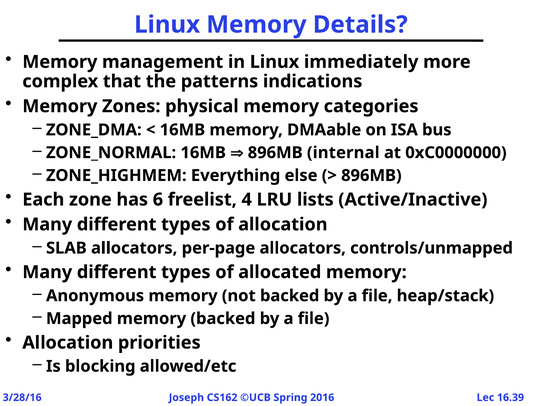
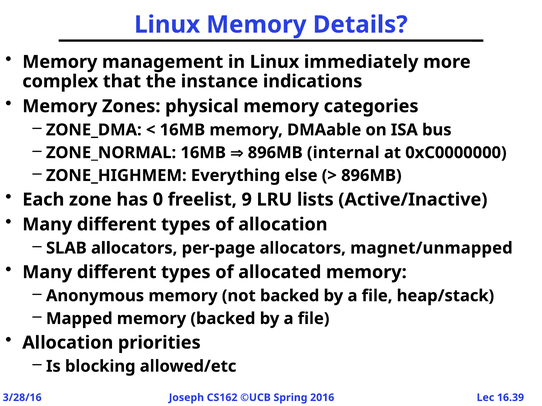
patterns: patterns -> instance
6: 6 -> 0
4: 4 -> 9
controls/unmapped: controls/unmapped -> magnet/unmapped
